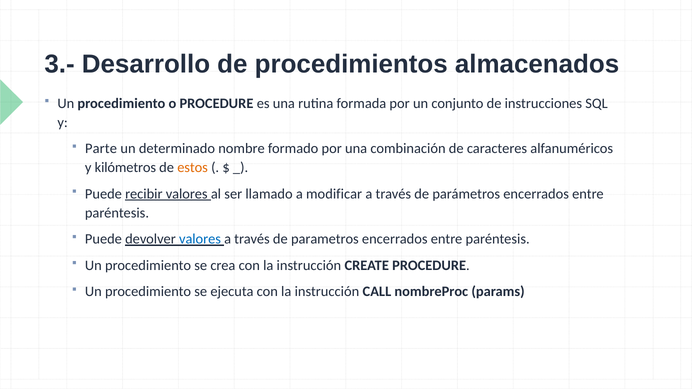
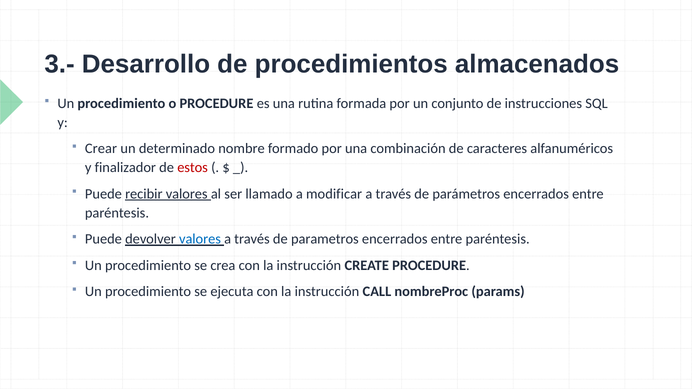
Parte: Parte -> Crear
kilómetros: kilómetros -> finalizador
estos colour: orange -> red
